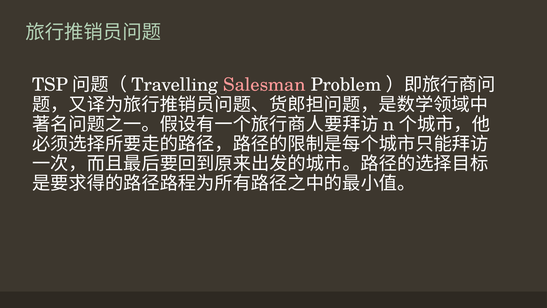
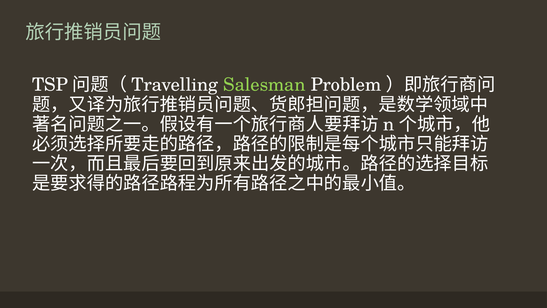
Salesman colour: pink -> light green
